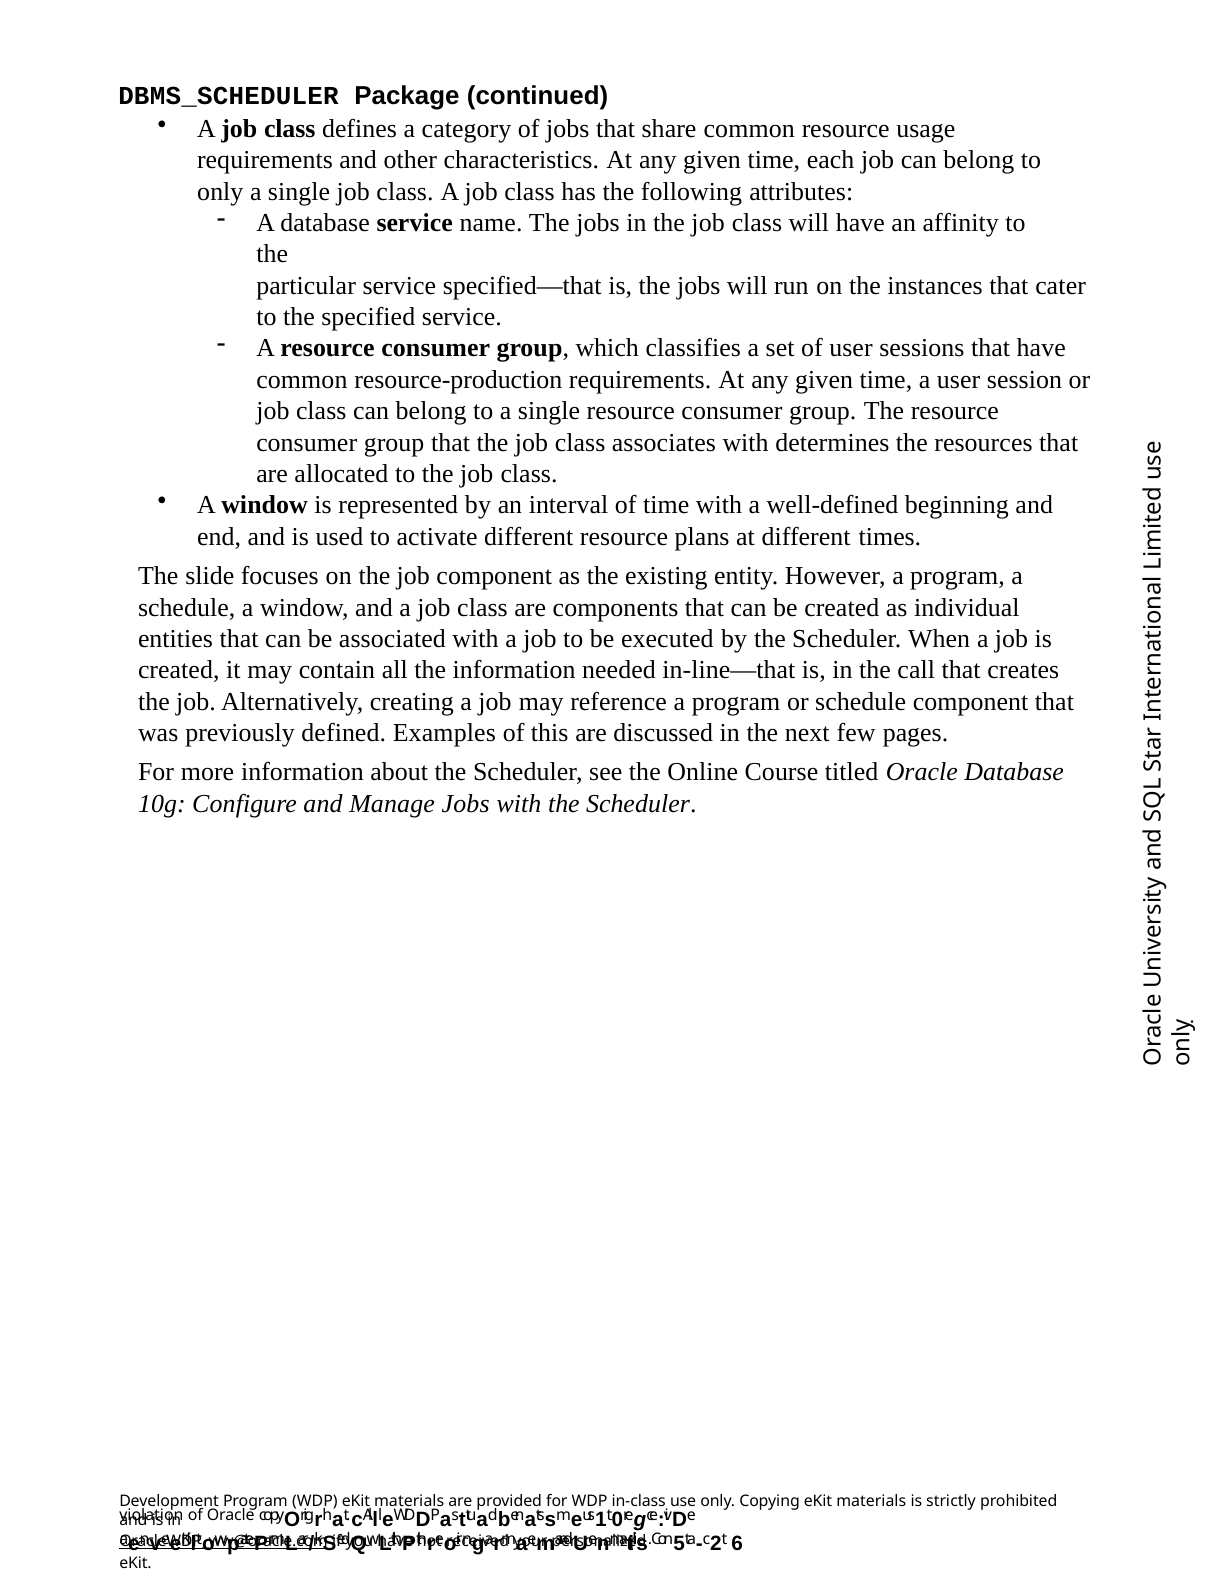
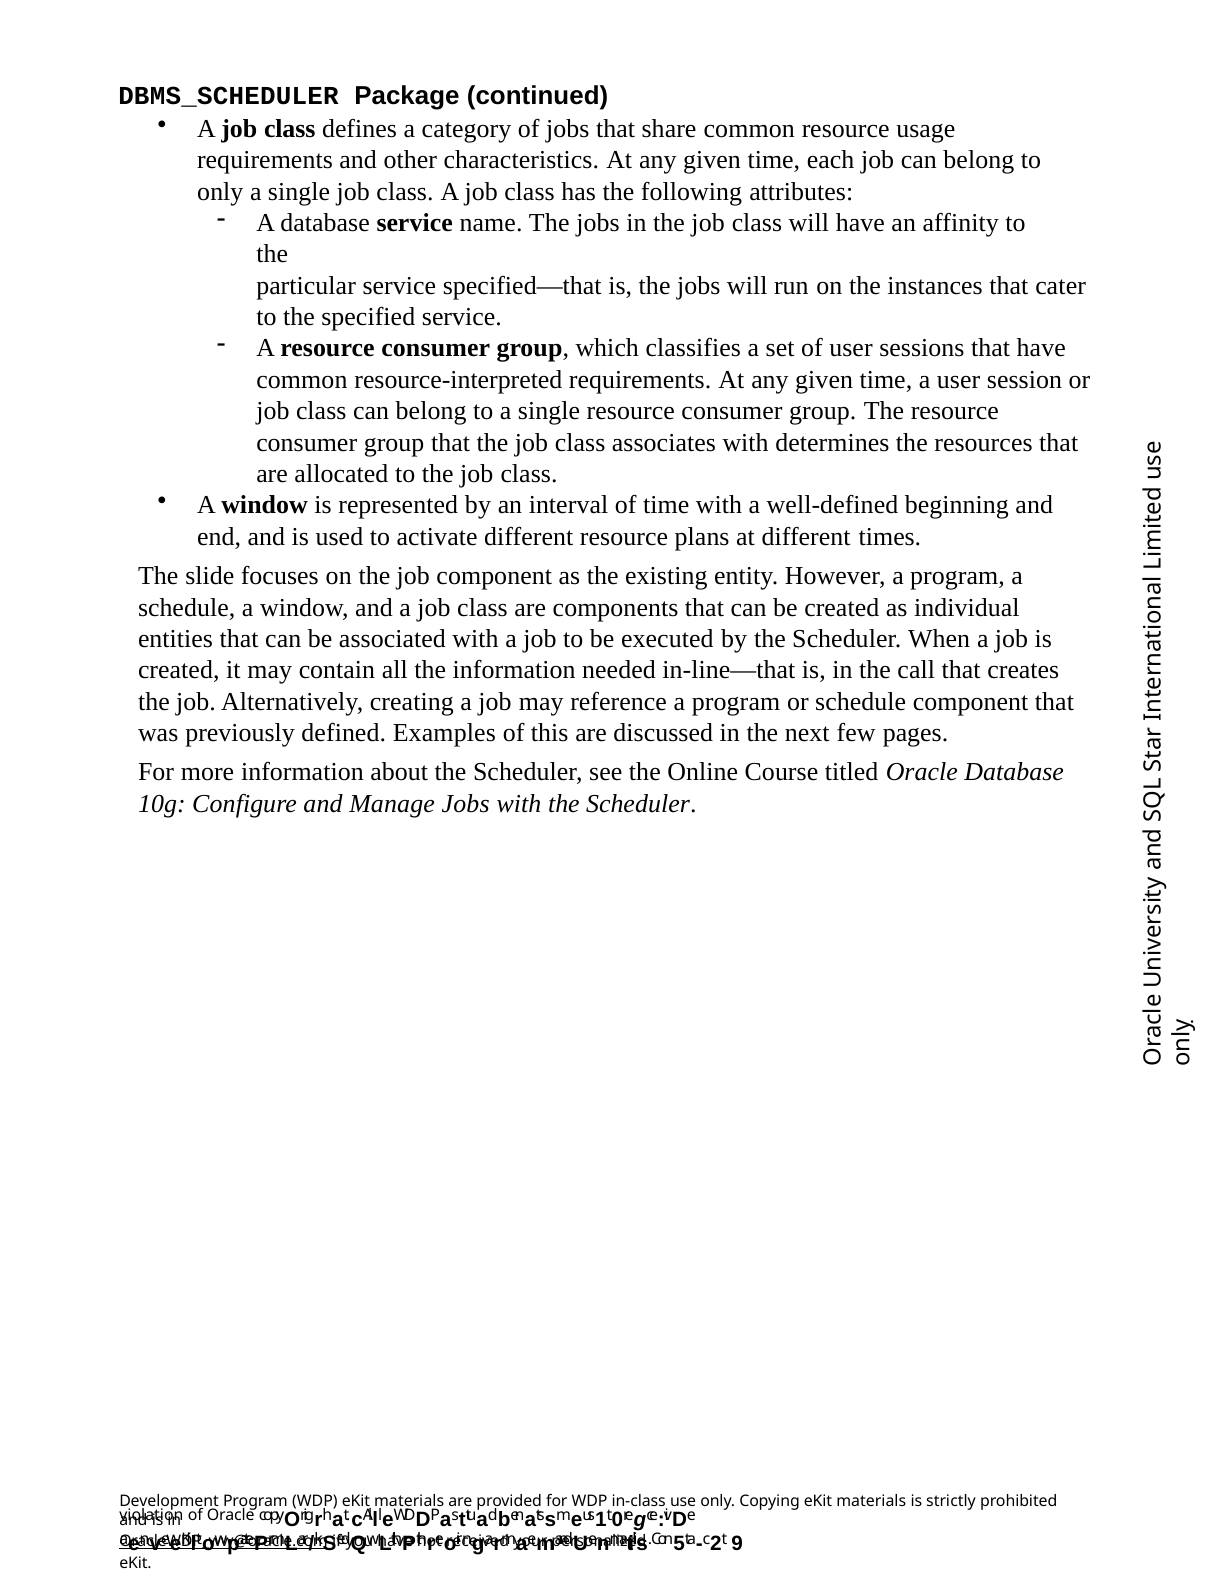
resource-production: resource-production -> resource-interpreted
6: 6 -> 9
